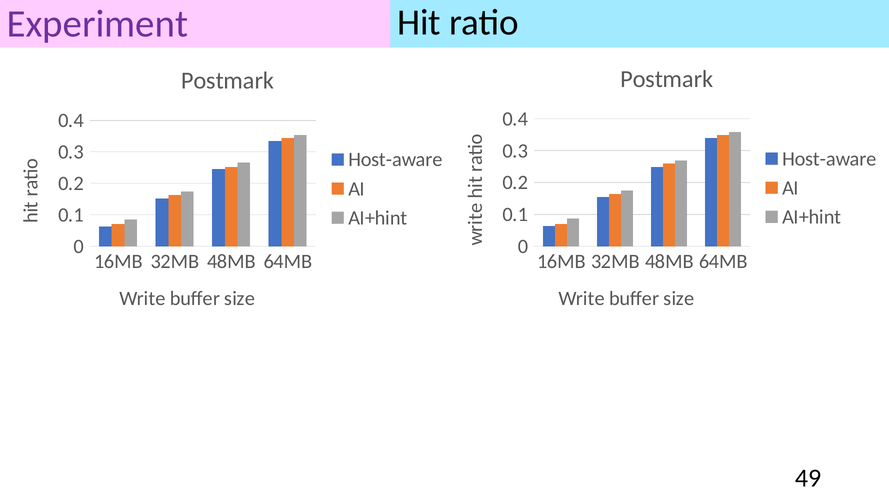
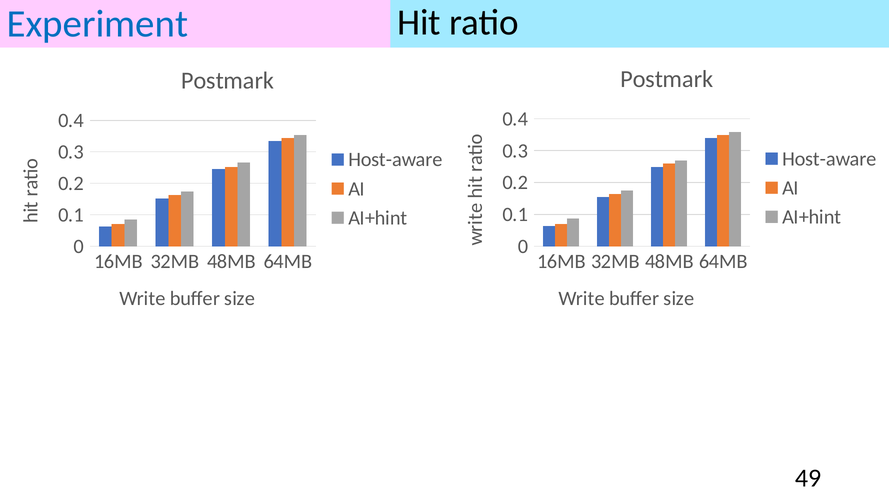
Experiment colour: purple -> blue
